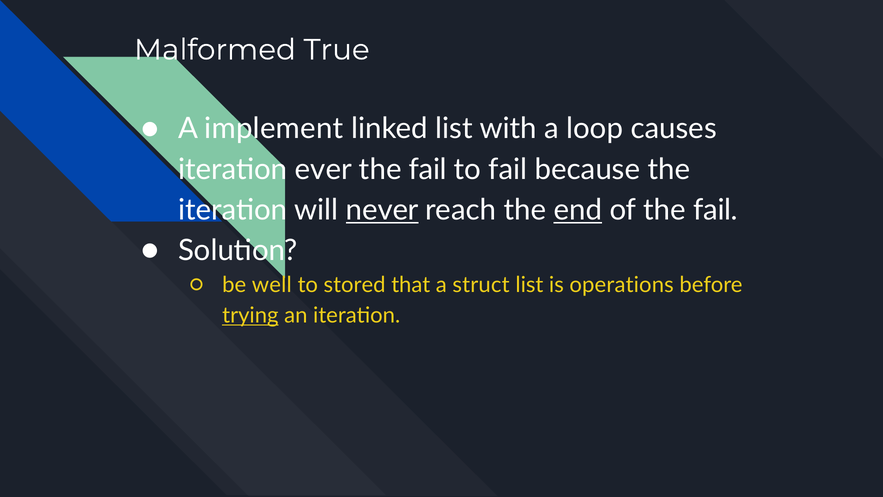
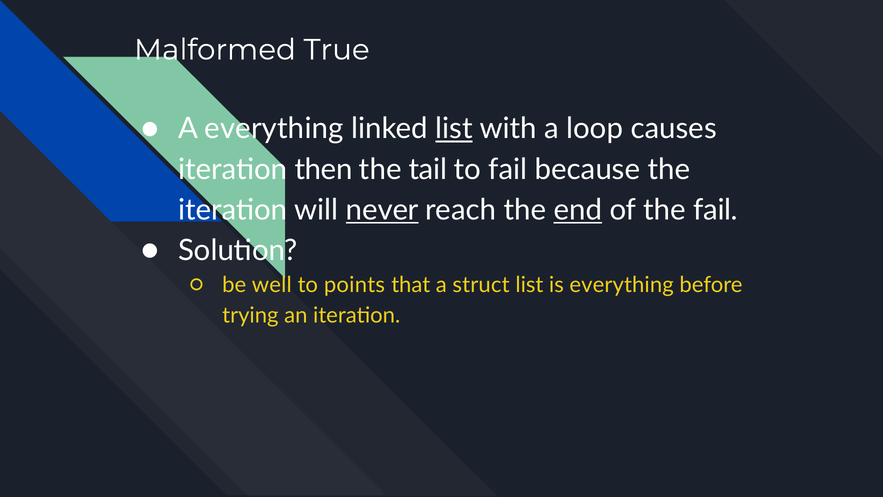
A implement: implement -> everything
list at (454, 129) underline: none -> present
ever: ever -> then
fail at (428, 169): fail -> tail
stored: stored -> points
is operations: operations -> everything
trying underline: present -> none
